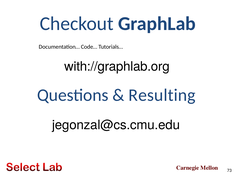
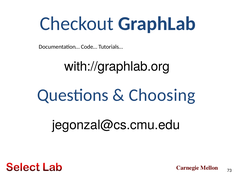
Resulting: Resulting -> Choosing
